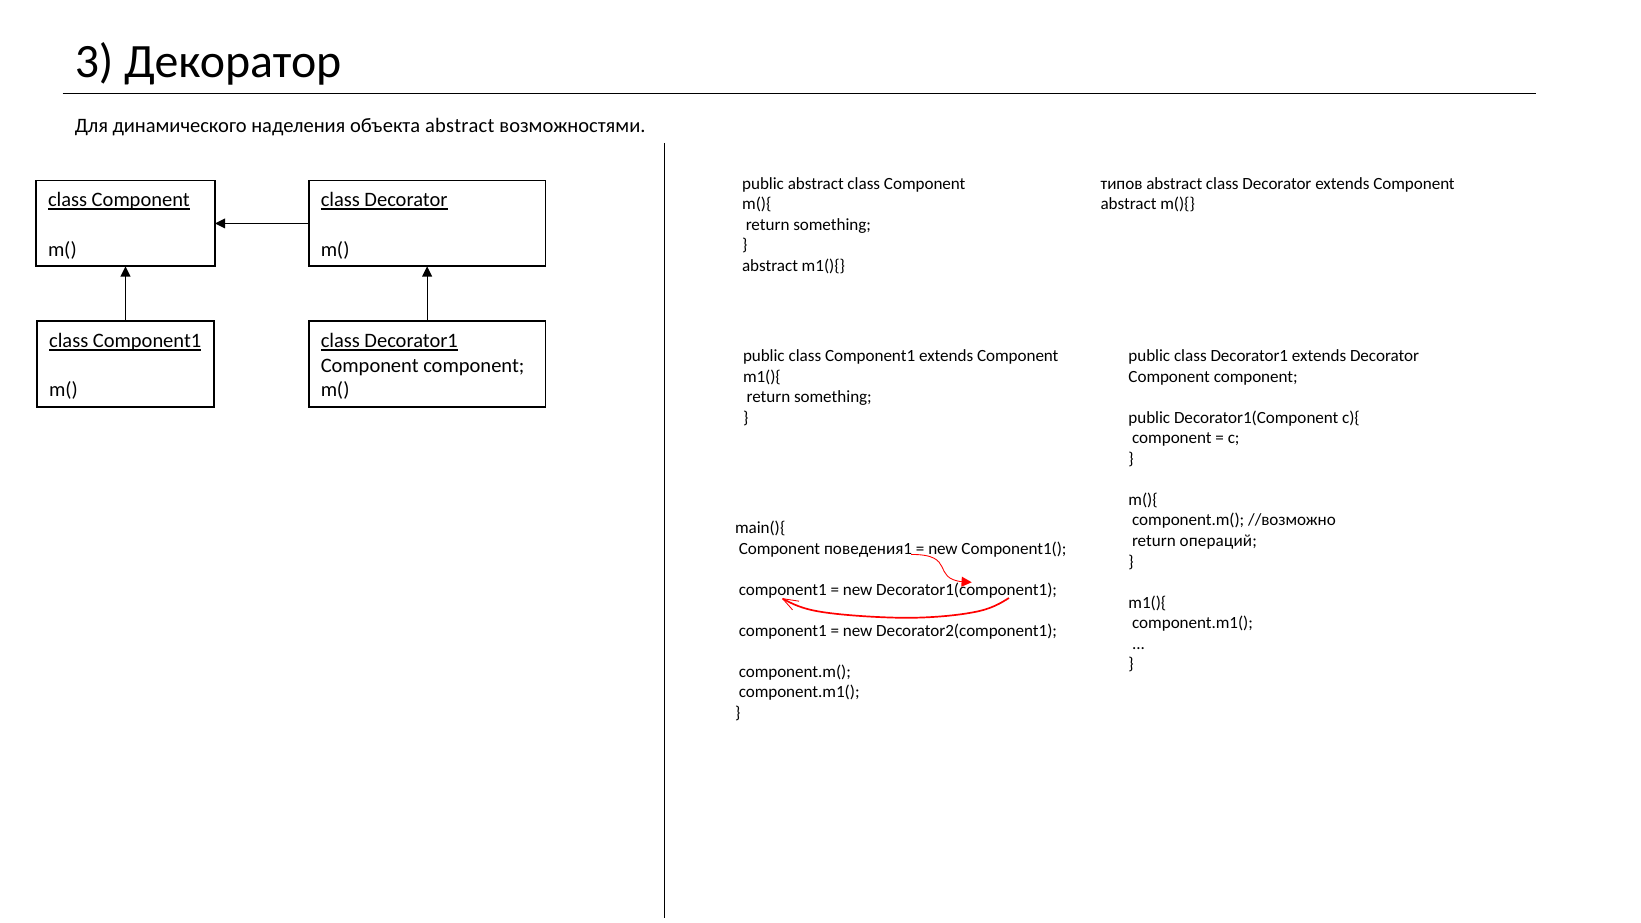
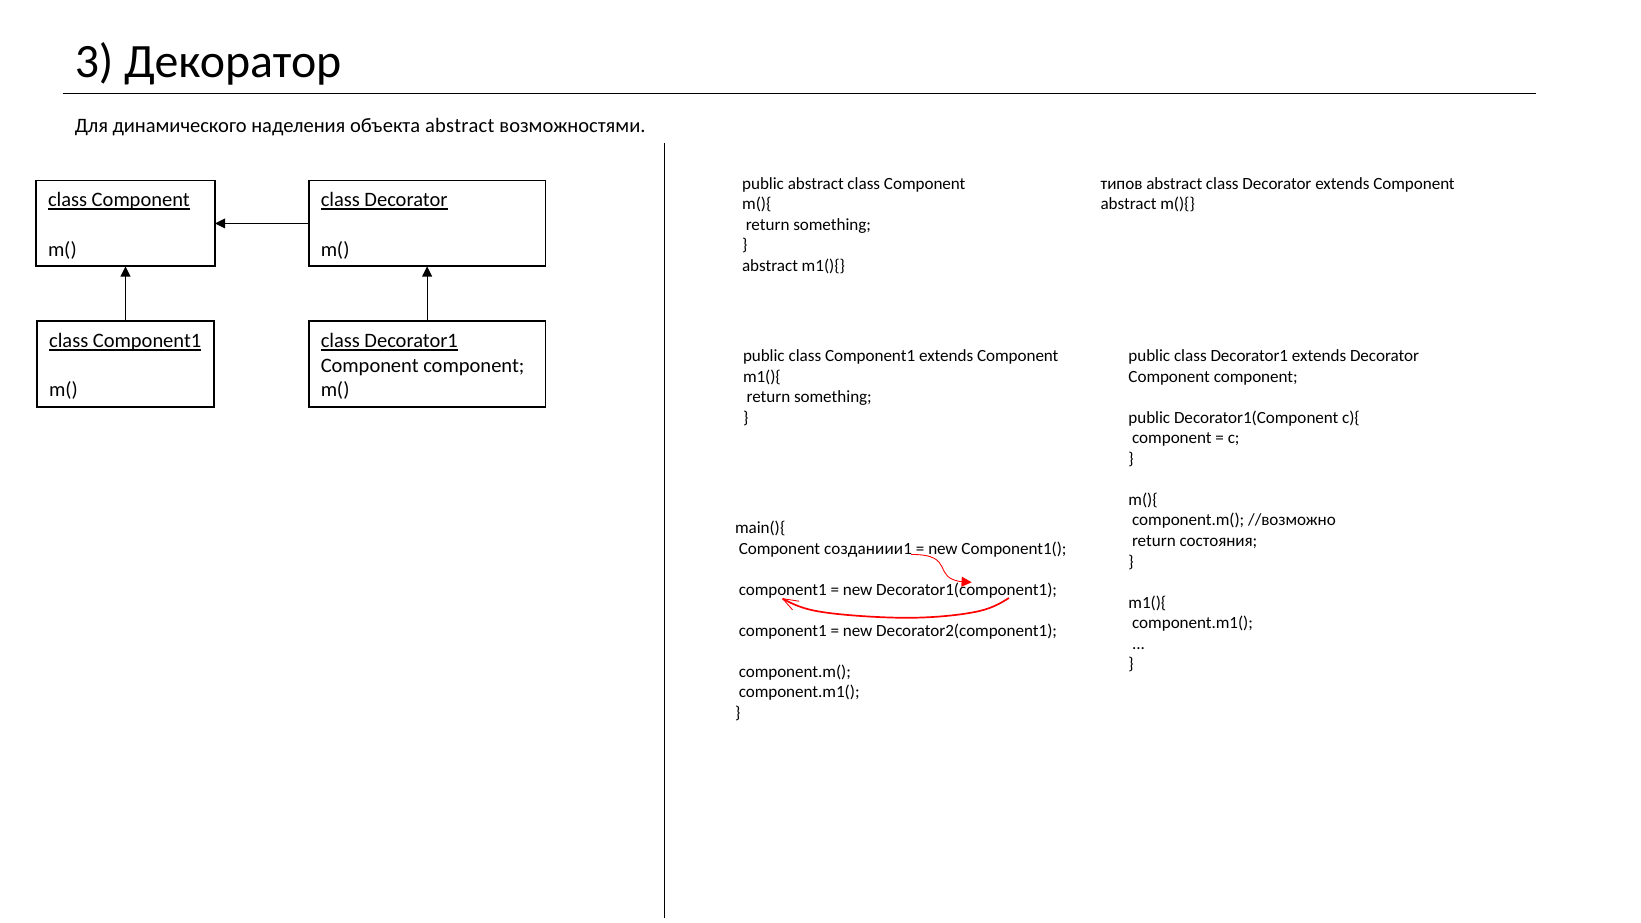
операций: операций -> состояния
поведения1: поведения1 -> созданиии1
